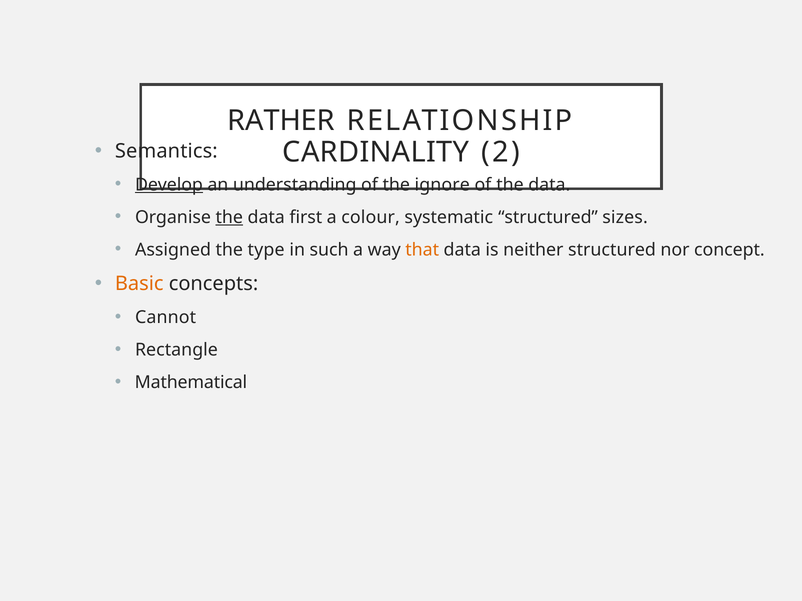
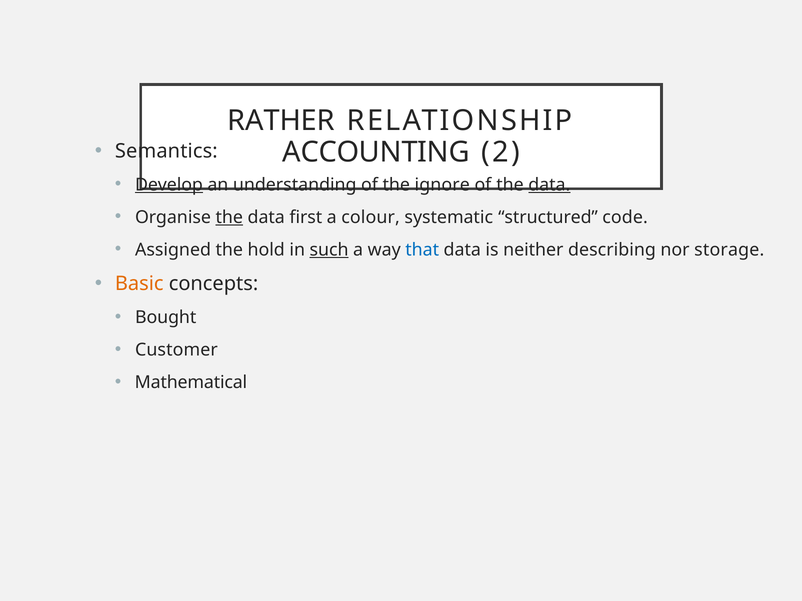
CARDINALITY: CARDINALITY -> ACCOUNTING
data at (549, 185) underline: none -> present
sizes: sizes -> code
type: type -> hold
such underline: none -> present
that colour: orange -> blue
neither structured: structured -> describing
concept: concept -> storage
Cannot: Cannot -> Bought
Rectangle: Rectangle -> Customer
